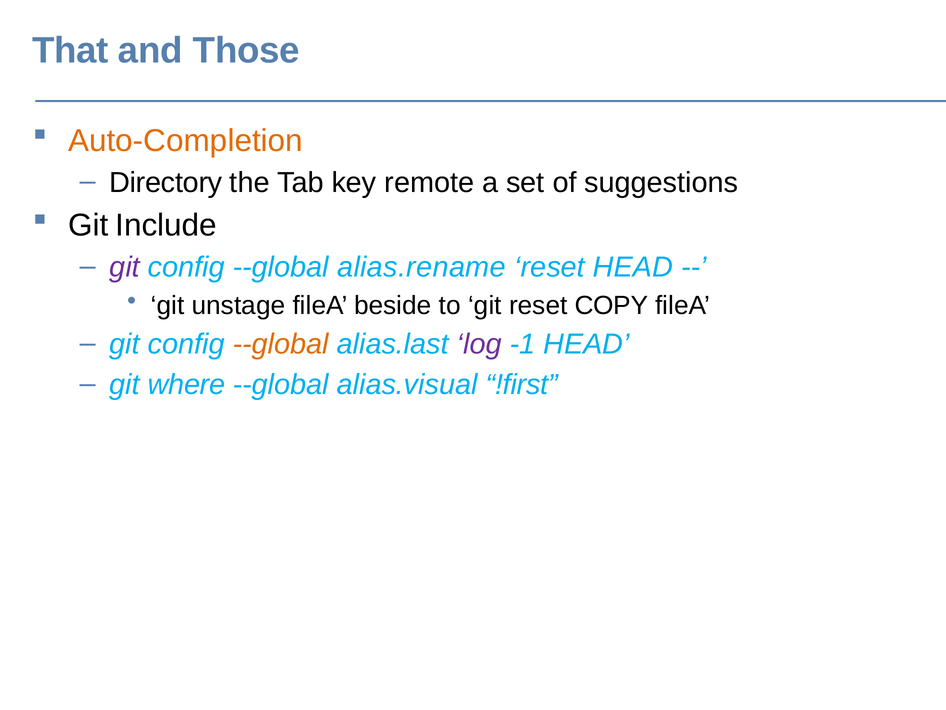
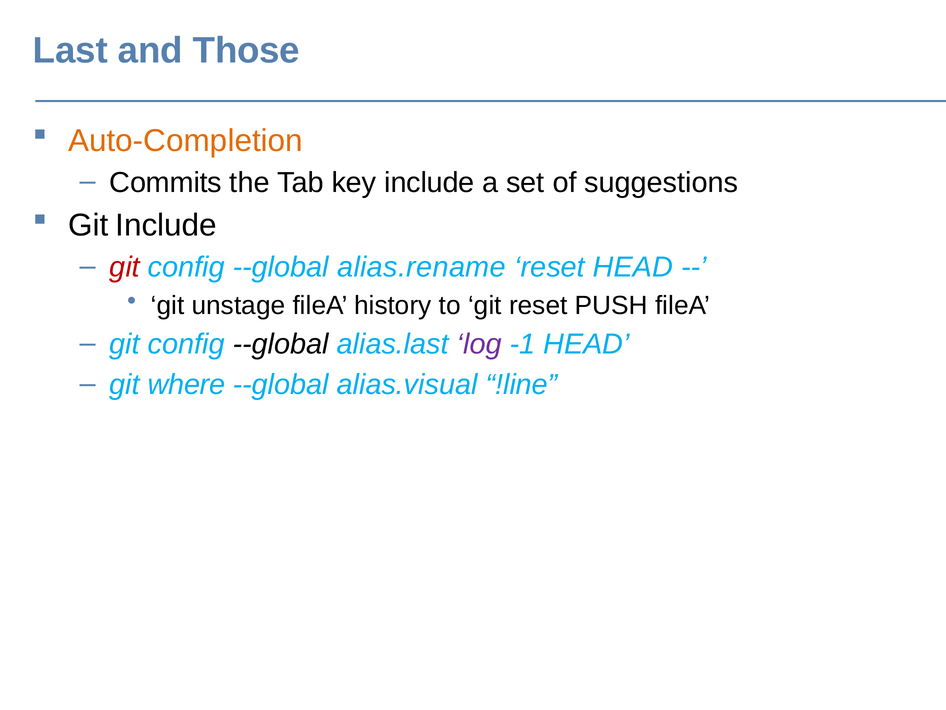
That: That -> Last
Directory: Directory -> Commits
key remote: remote -> include
git at (125, 267) colour: purple -> red
beside: beside -> history
COPY: COPY -> PUSH
--global at (281, 344) colour: orange -> black
!first: !first -> !line
